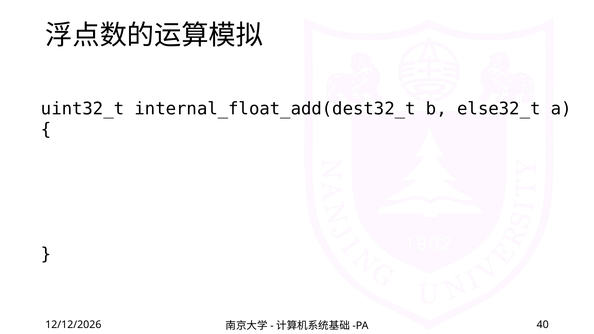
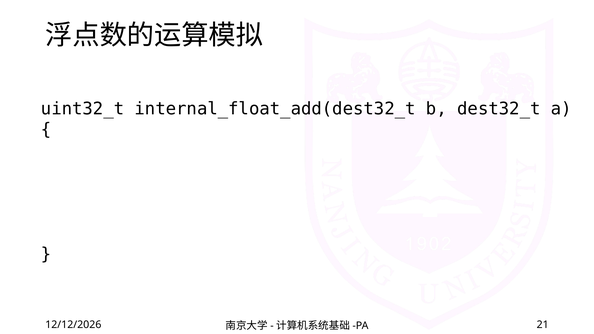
else32_t: else32_t -> dest32_t
40: 40 -> 21
